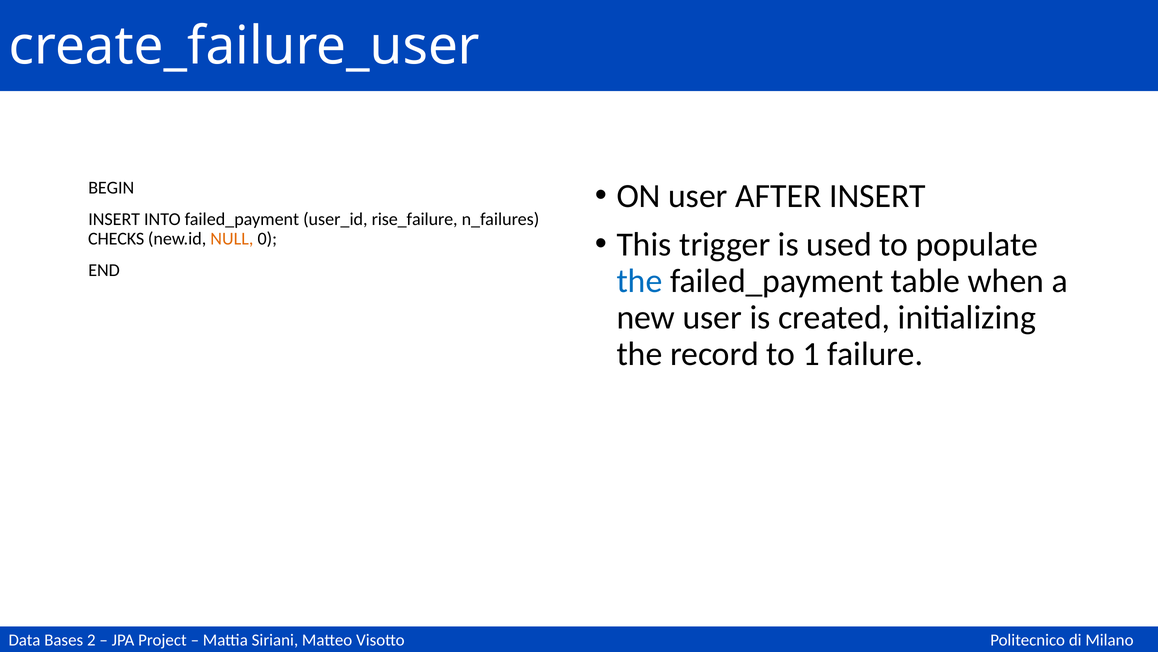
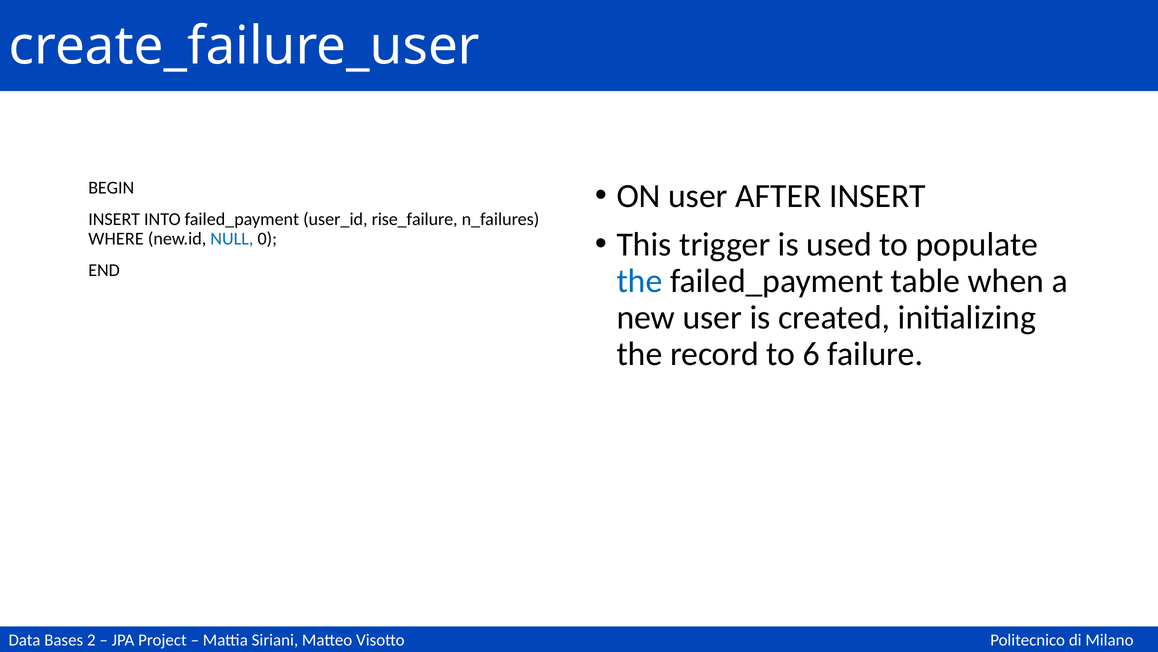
CHECKS: CHECKS -> WHERE
NULL colour: orange -> blue
1: 1 -> 6
